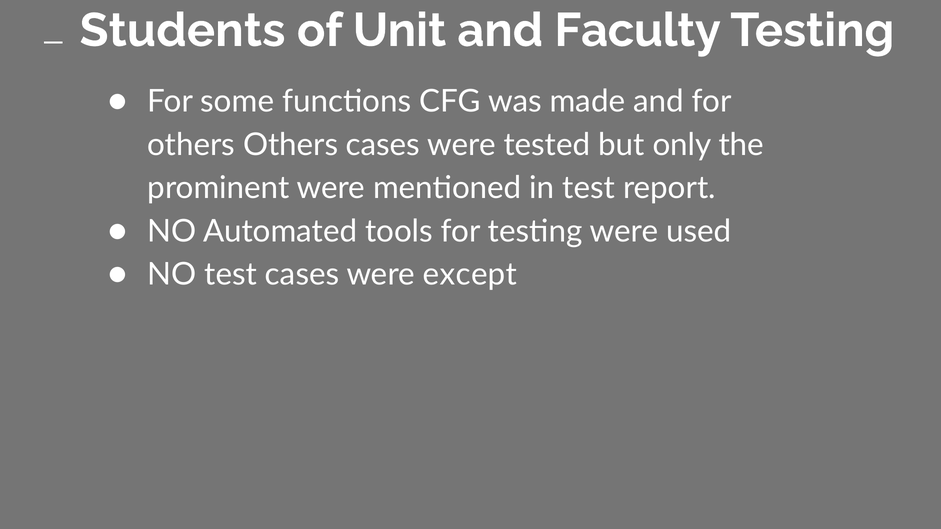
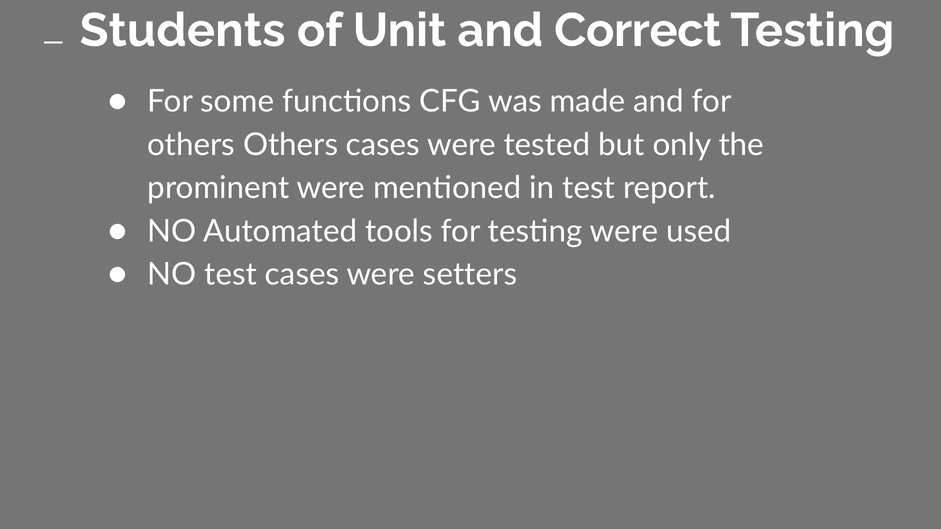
Faculty: Faculty -> Correct
except: except -> setters
